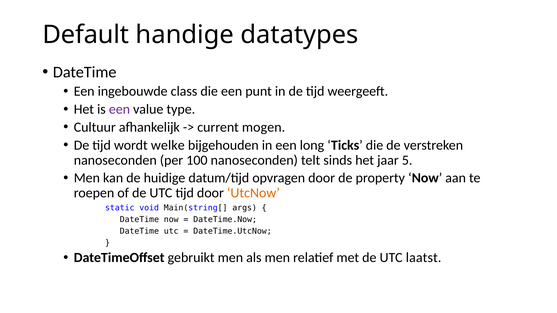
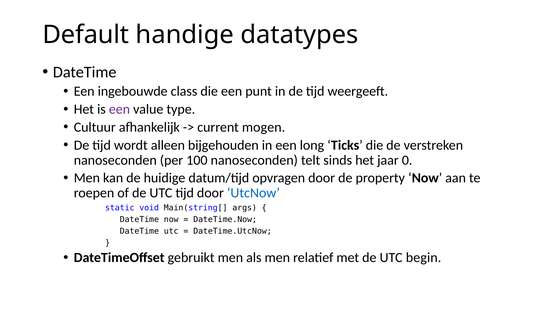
welke: welke -> alleen
5: 5 -> 0
UtcNow colour: orange -> blue
laatst: laatst -> begin
